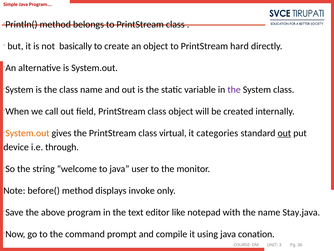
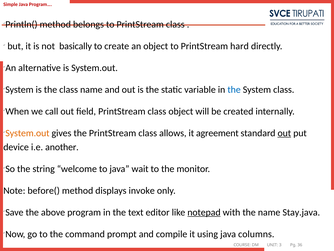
the at (234, 89) colour: purple -> blue
virtual: virtual -> allows
categories: categories -> agreement
through: through -> another
user: user -> wait
notepad underline: none -> present
conation: conation -> columns
